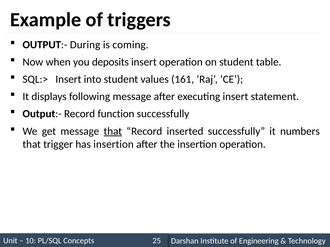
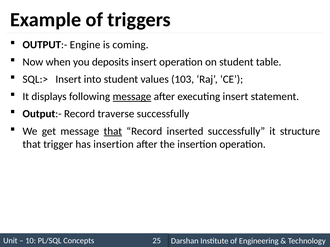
During: During -> Engine
161: 161 -> 103
message at (132, 97) underline: none -> present
function: function -> traverse
numbers: numbers -> structure
